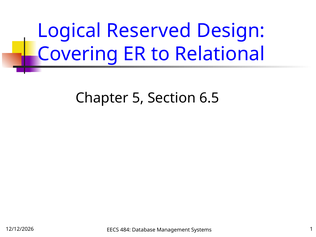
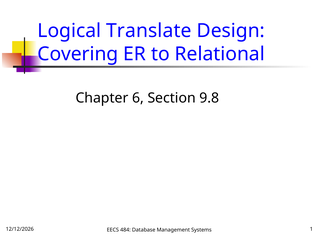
Reserved: Reserved -> Translate
5: 5 -> 6
6.5: 6.5 -> 9.8
